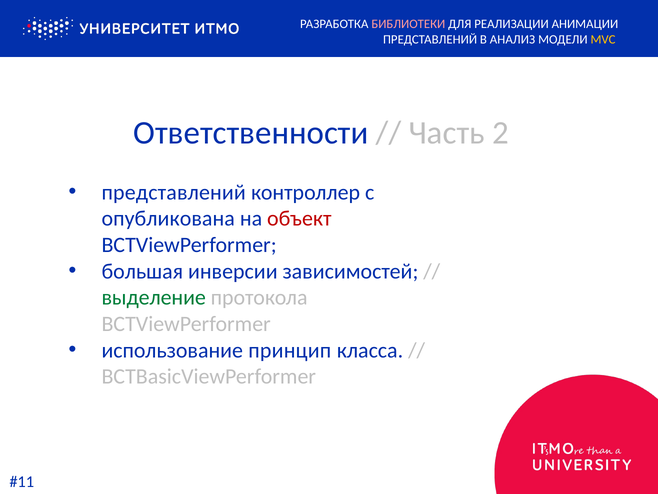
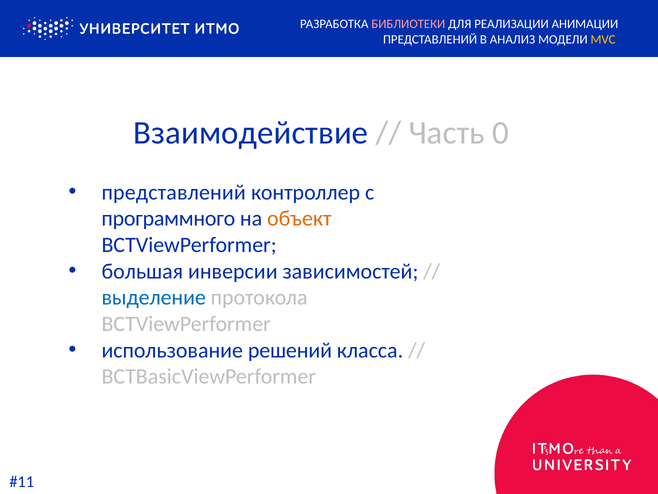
Ответственности: Ответственности -> Взаимодействие
2: 2 -> 0
опубликована: опубликована -> программного
объект colour: red -> orange
выделение colour: green -> blue
принцип: принцип -> решений
